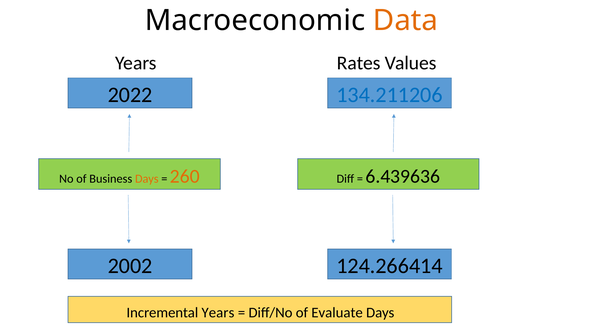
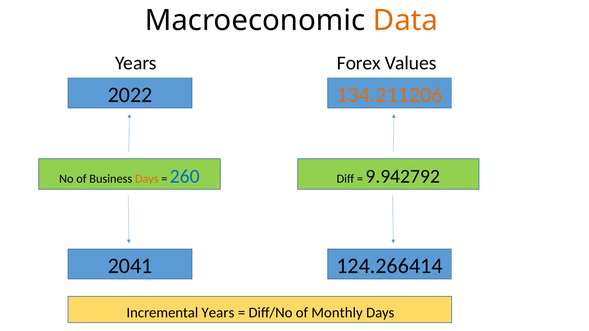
Rates: Rates -> Forex
134.211206 colour: blue -> orange
260 colour: orange -> blue
6.439636: 6.439636 -> 9.942792
2002: 2002 -> 2041
Evaluate: Evaluate -> Monthly
